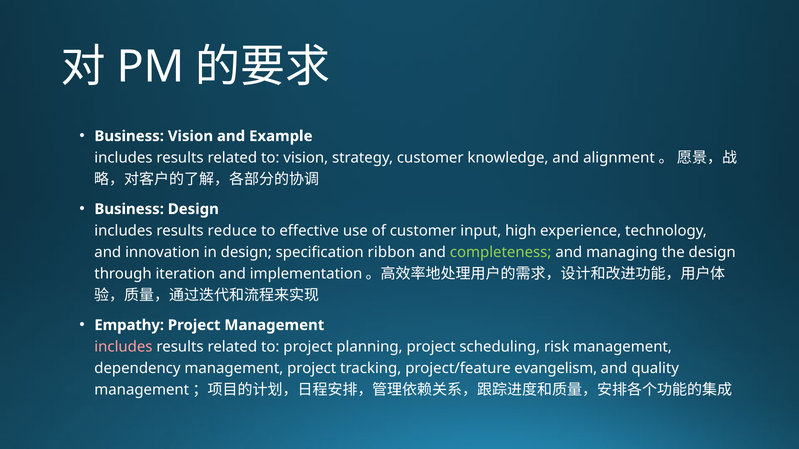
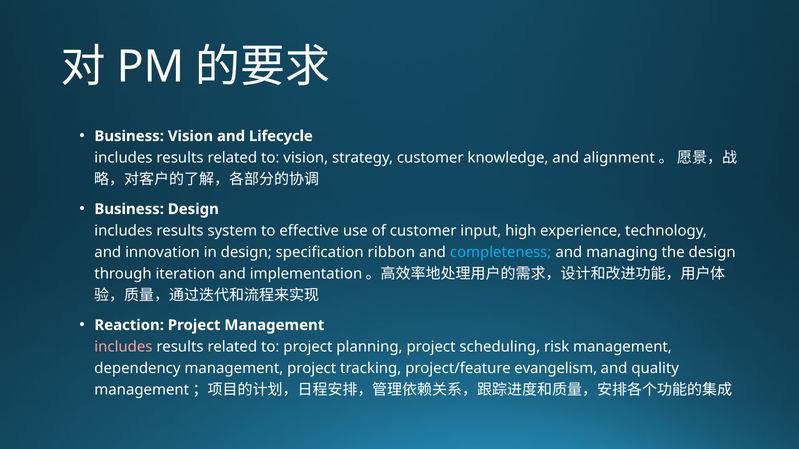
Example: Example -> Lifecycle
reduce: reduce -> system
completeness colour: light green -> light blue
Empathy: Empathy -> Reaction
